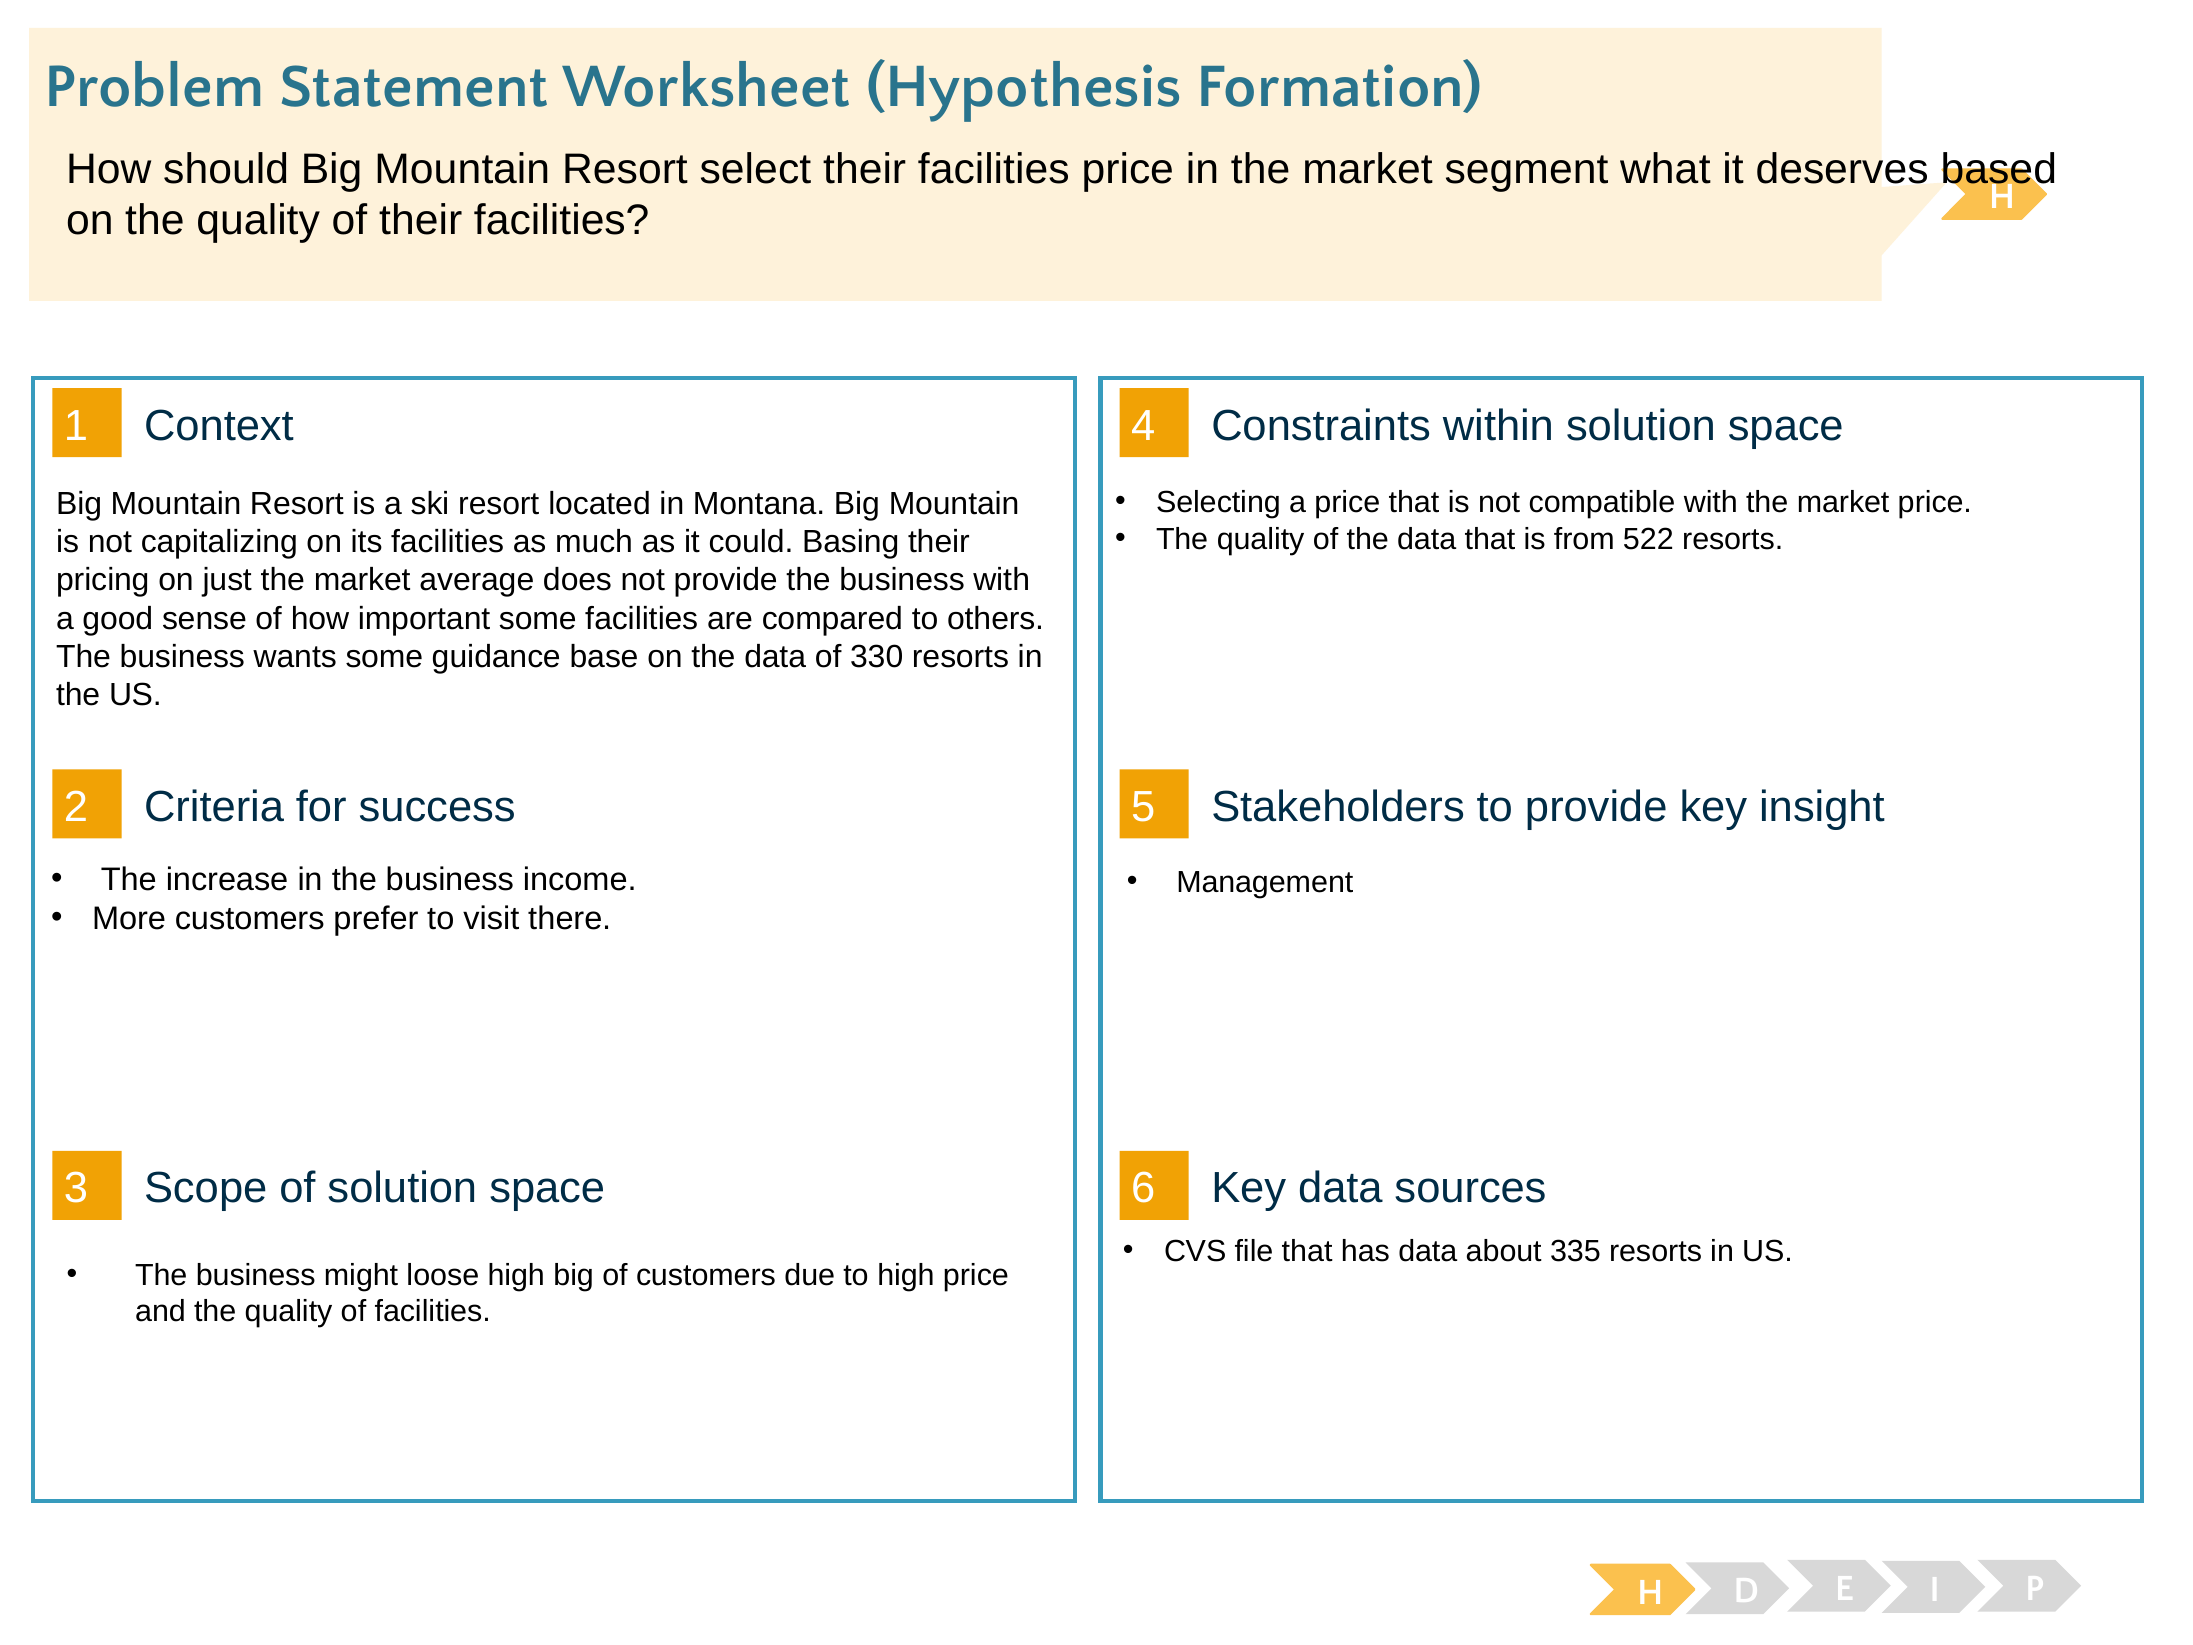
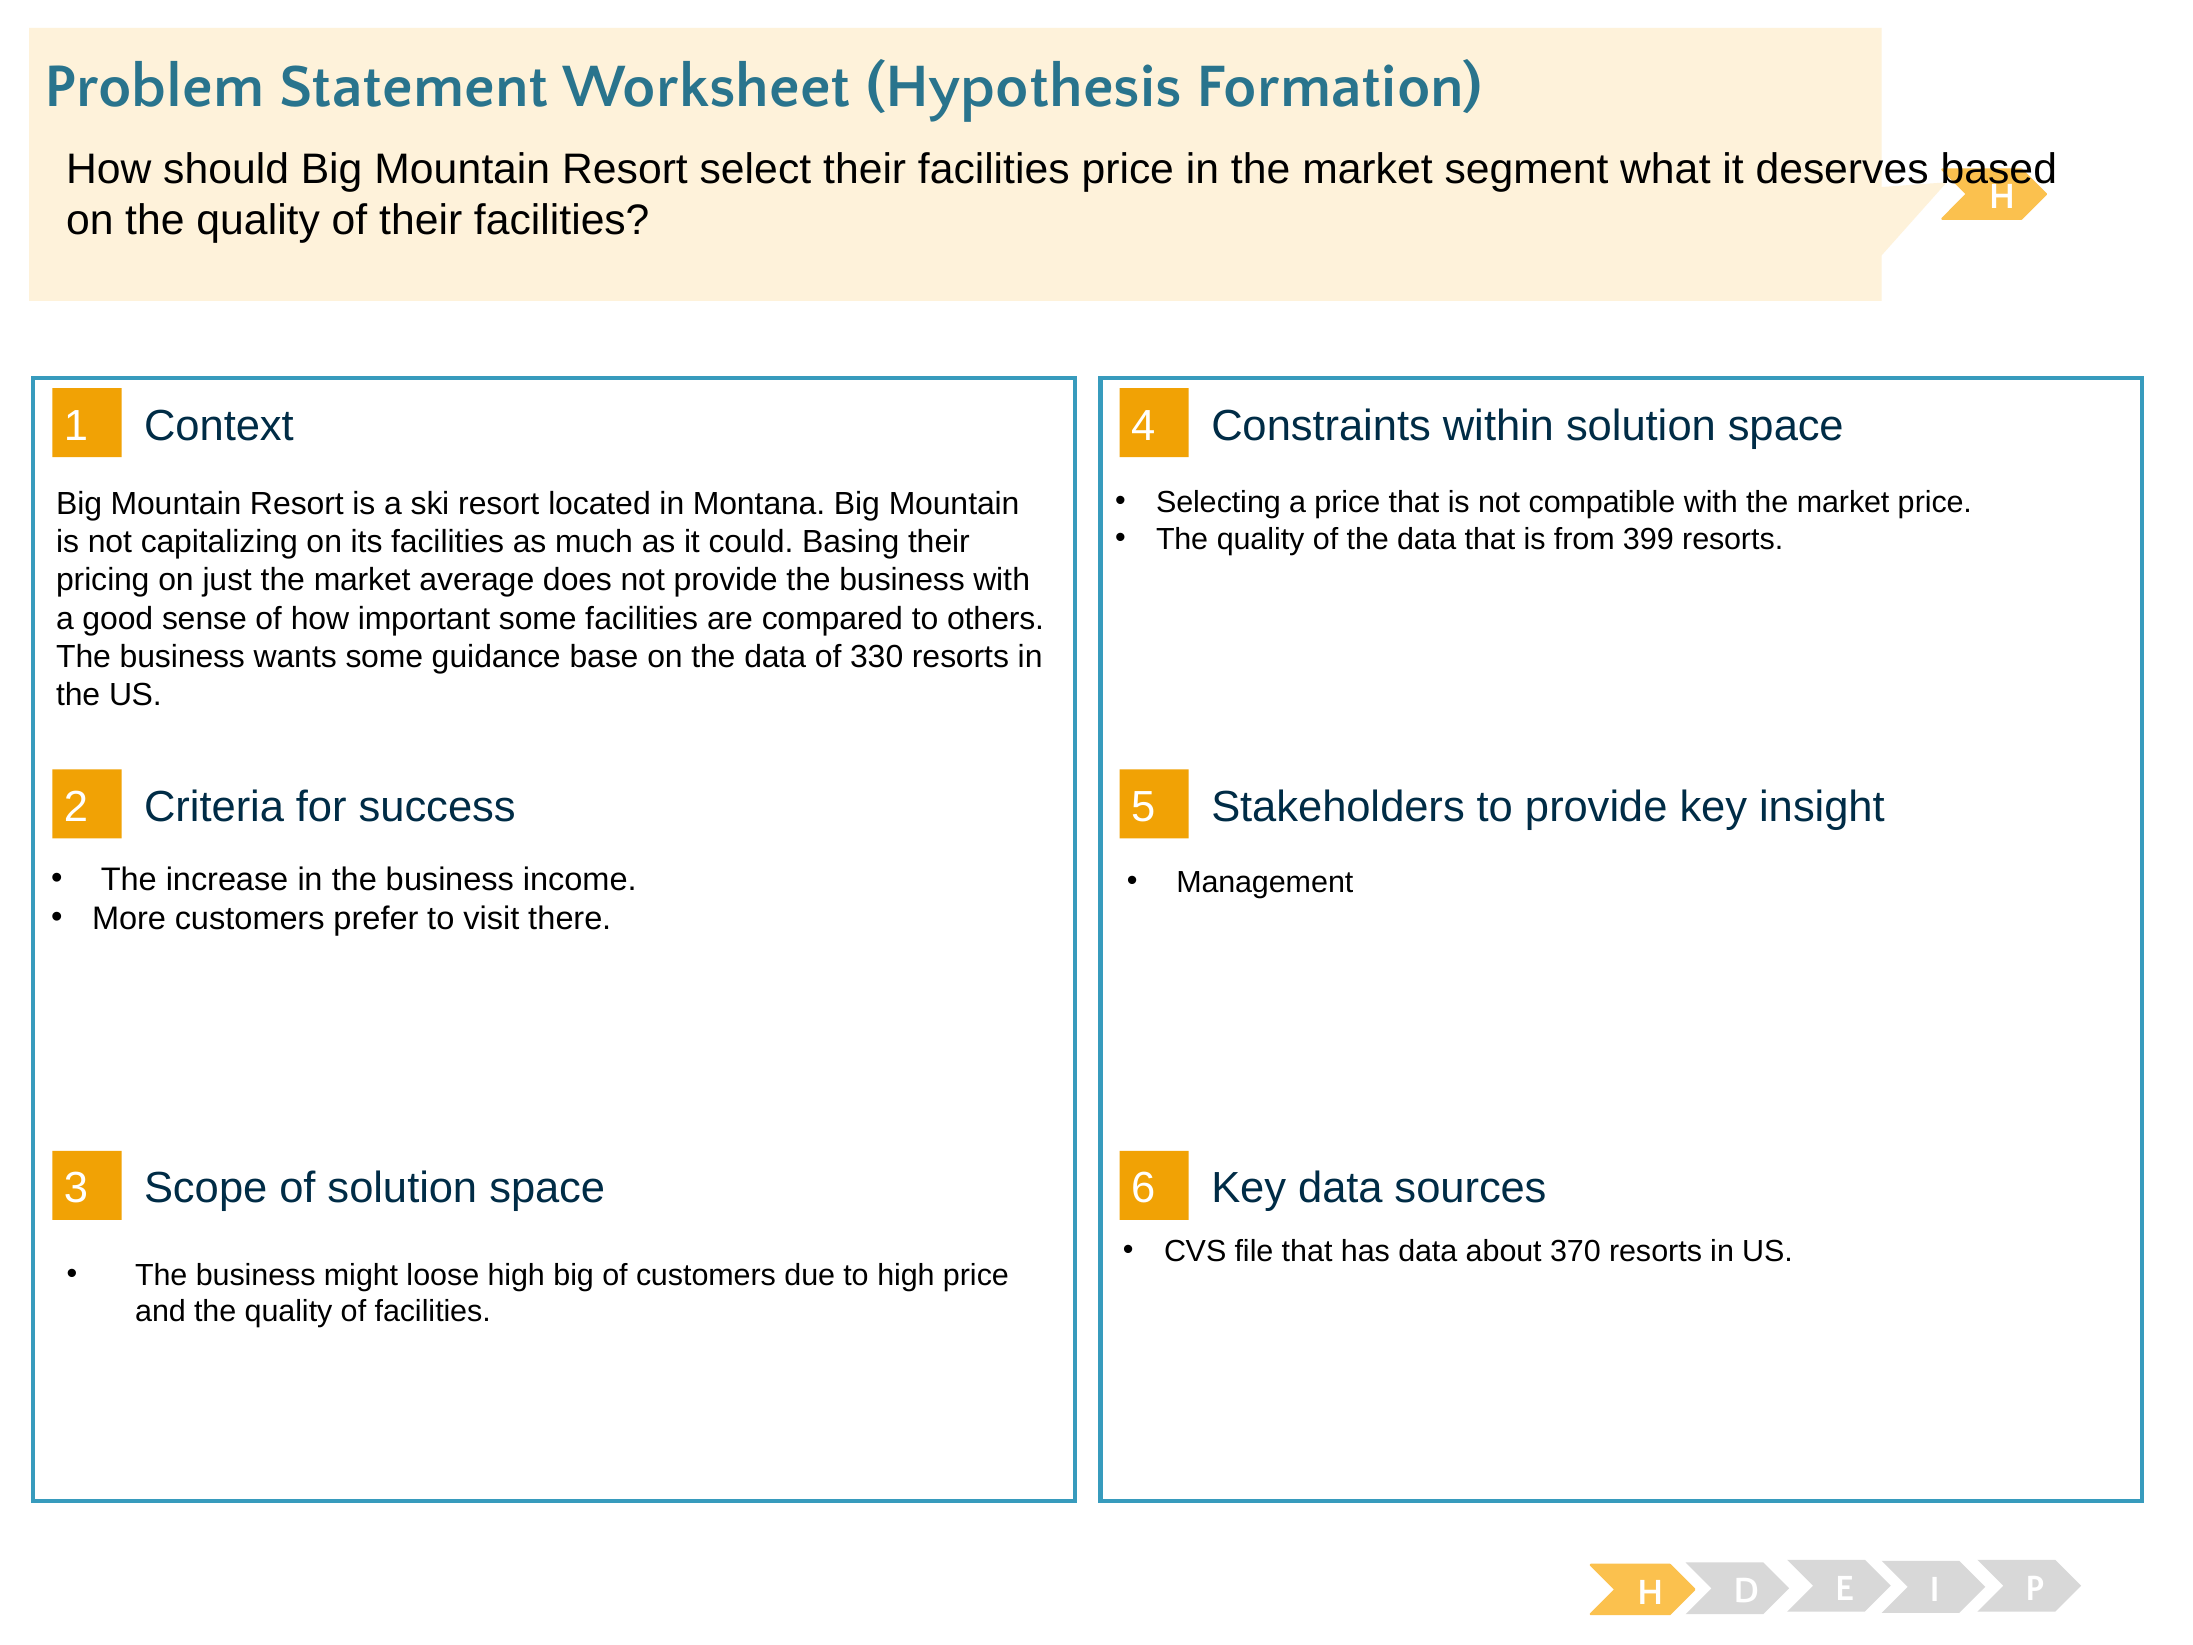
522: 522 -> 399
335: 335 -> 370
